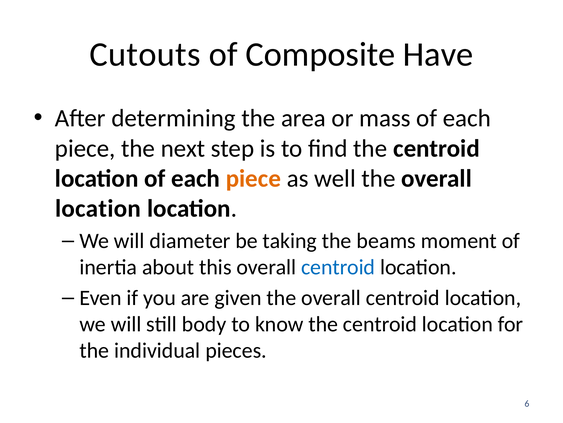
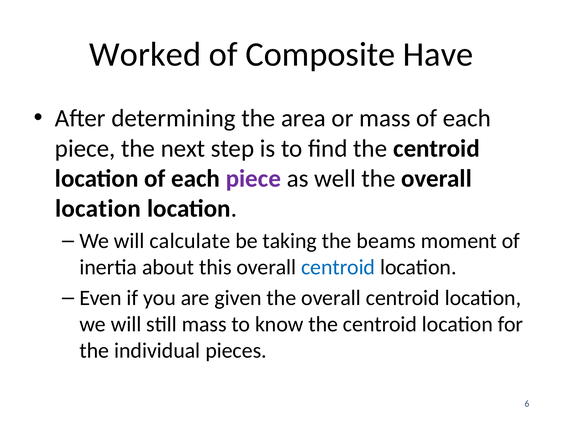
Cutouts: Cutouts -> Worked
piece at (253, 178) colour: orange -> purple
diameter: diameter -> calculate
still body: body -> mass
